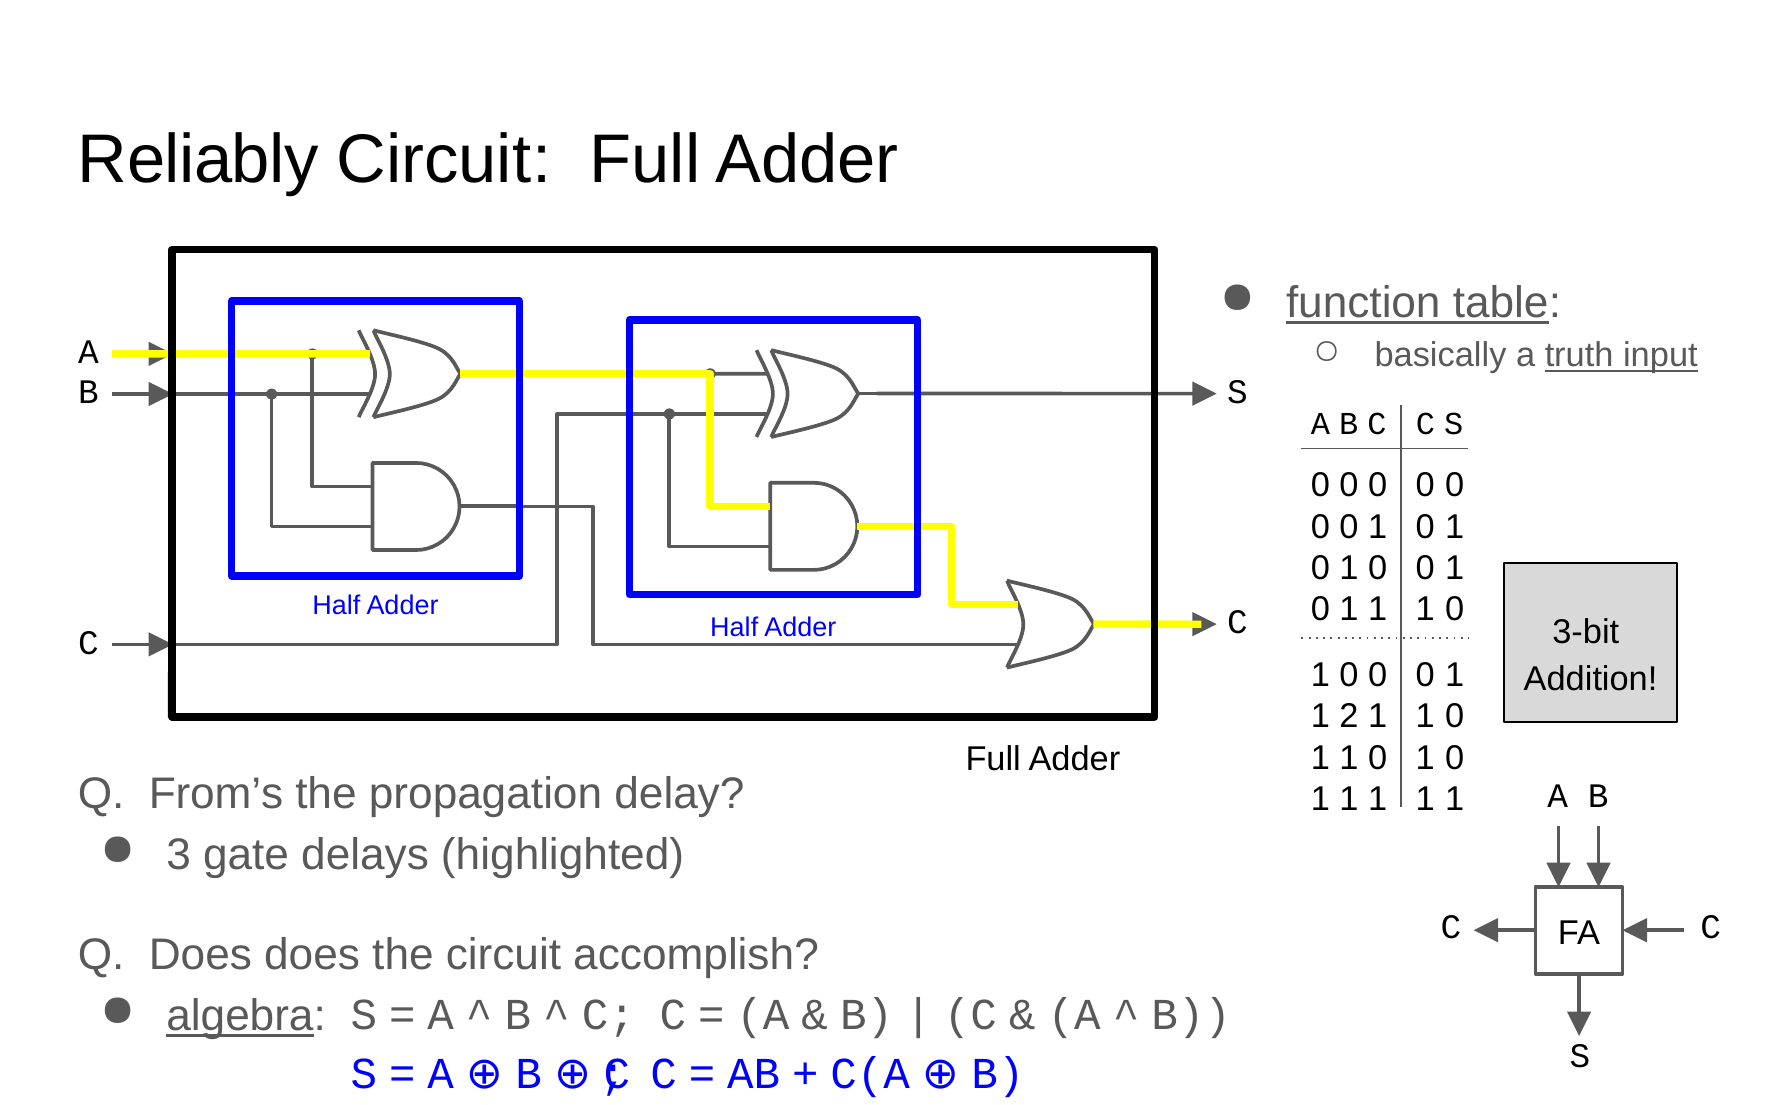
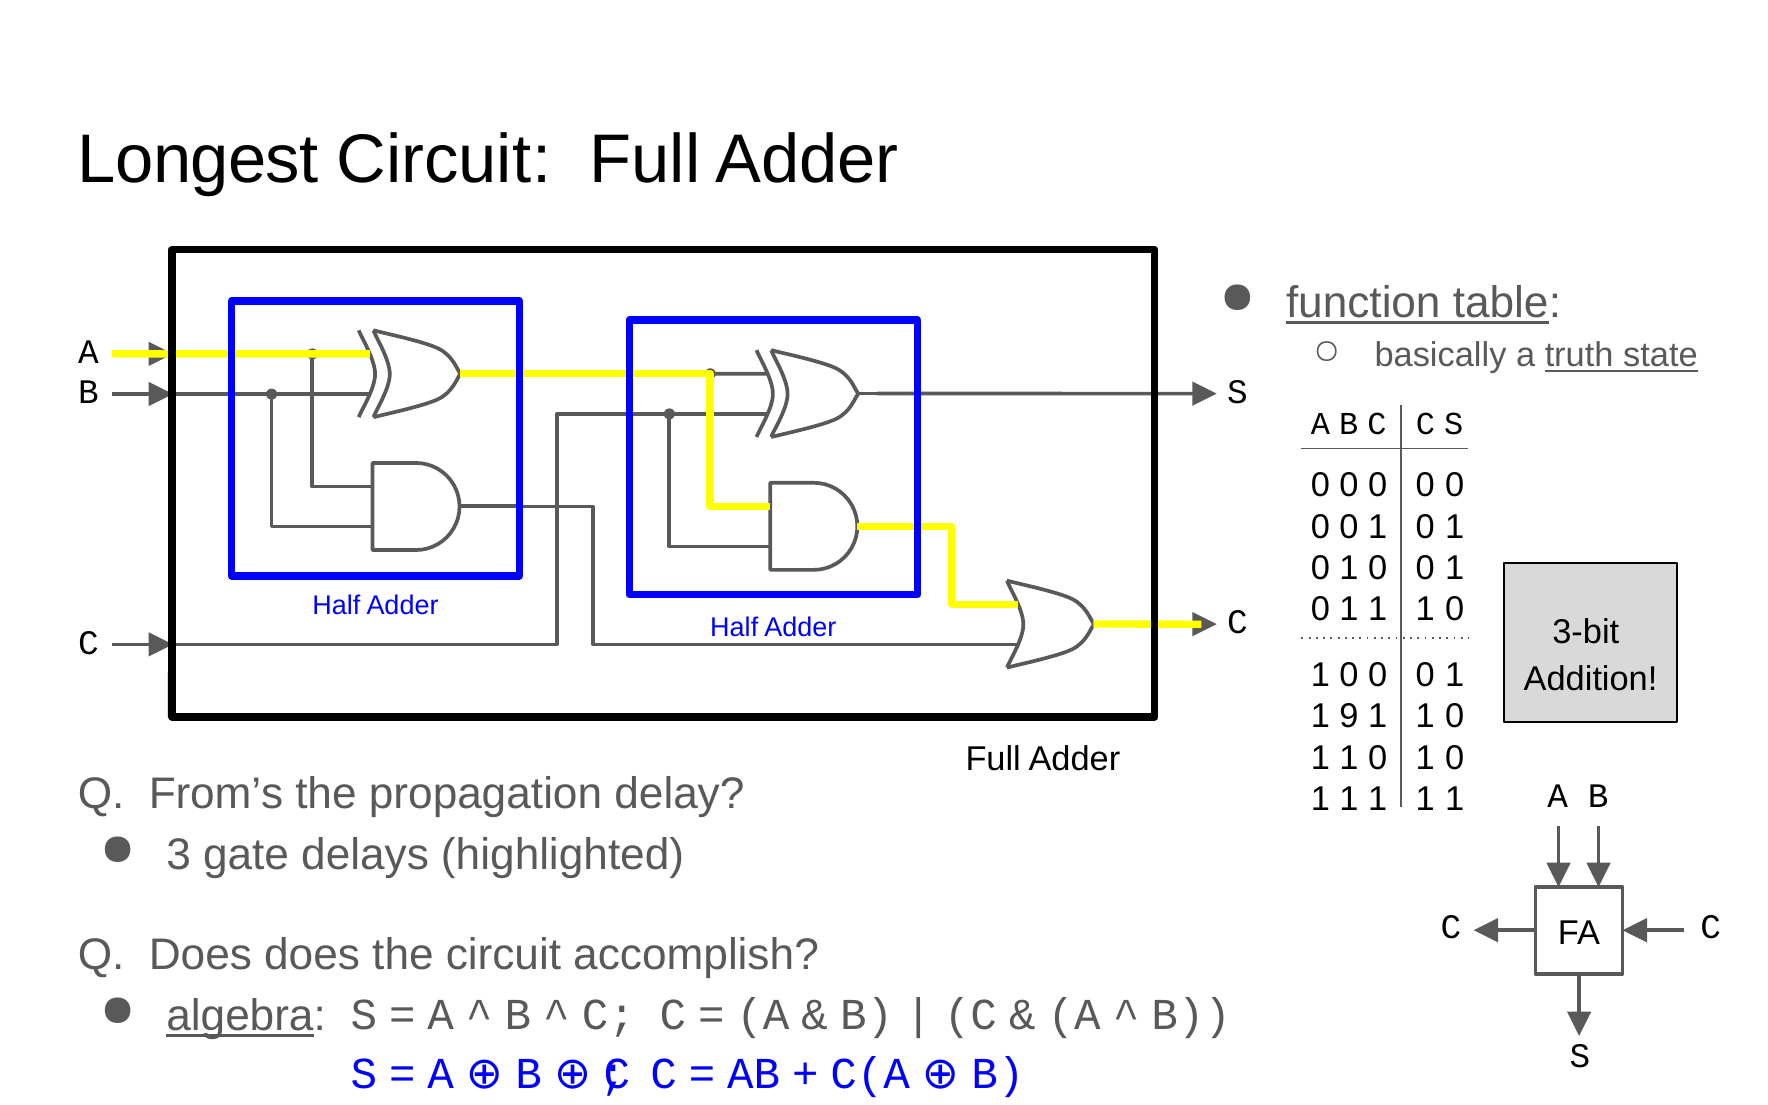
Reliably: Reliably -> Longest
input: input -> state
2: 2 -> 9
